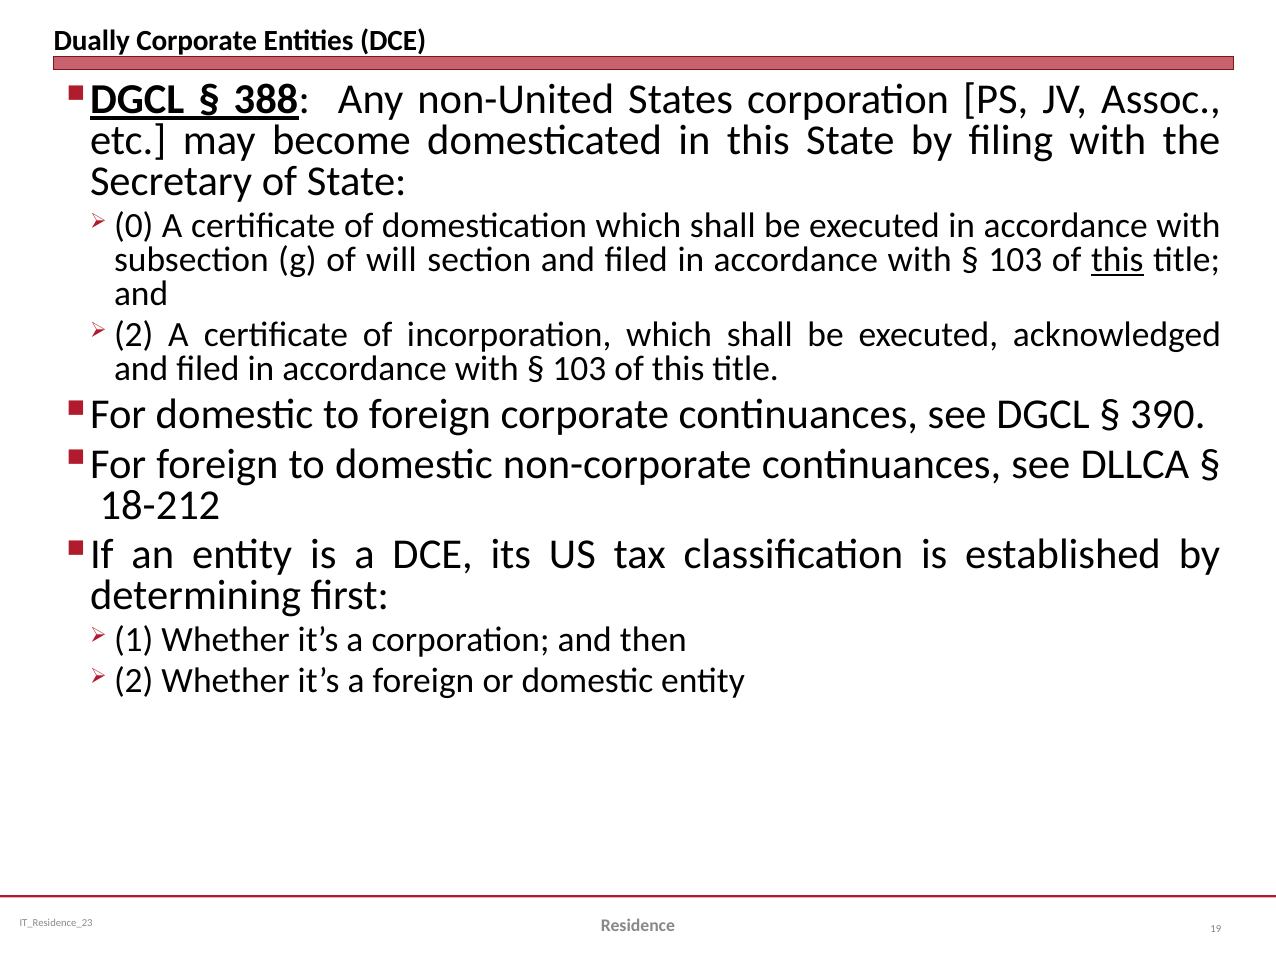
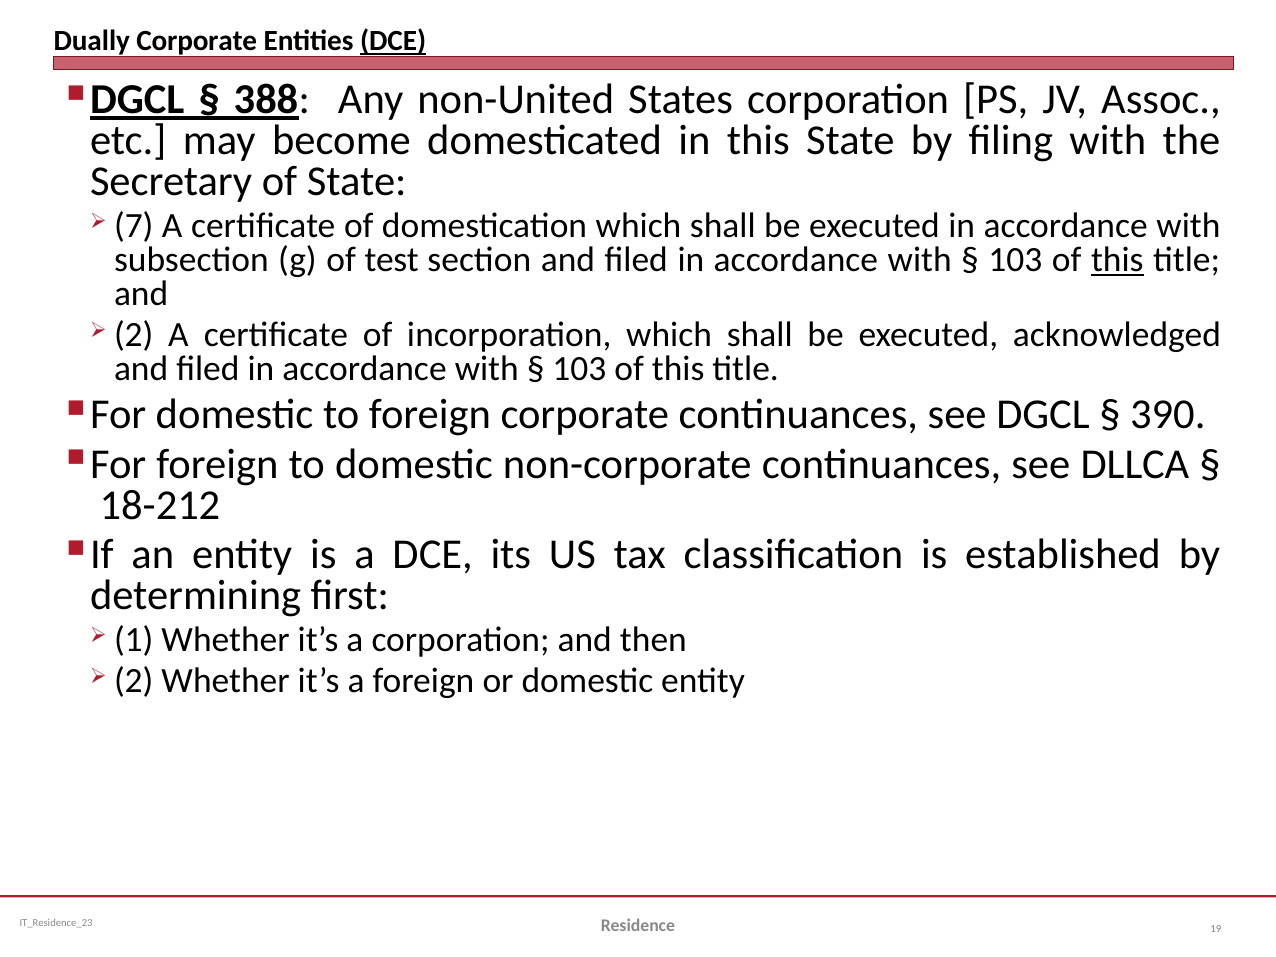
DCE at (393, 41) underline: none -> present
0: 0 -> 7
will: will -> test
